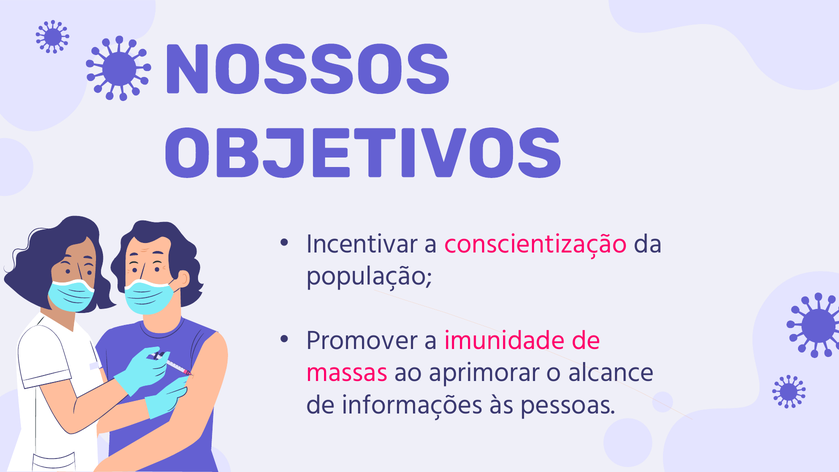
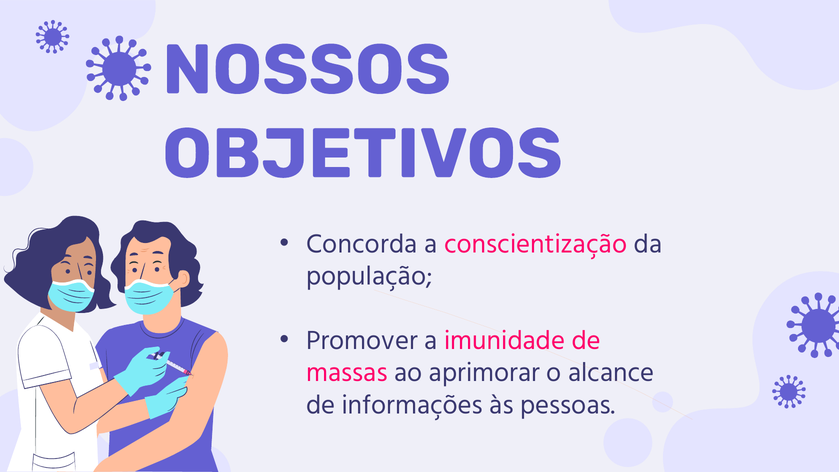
Incentivar: Incentivar -> Concorda
